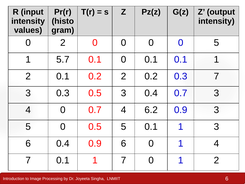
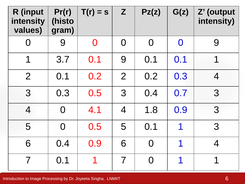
2 at (63, 43): 2 -> 9
0 0 5: 5 -> 9
5.7: 5.7 -> 3.7
0.1 0: 0 -> 9
0.3 7: 7 -> 4
0 0.7: 0.7 -> 4.1
6.2: 6.2 -> 1.8
0 1 2: 2 -> 1
